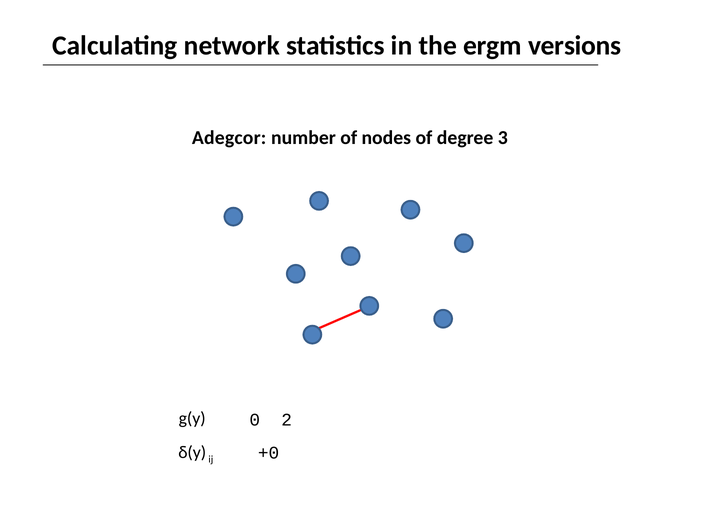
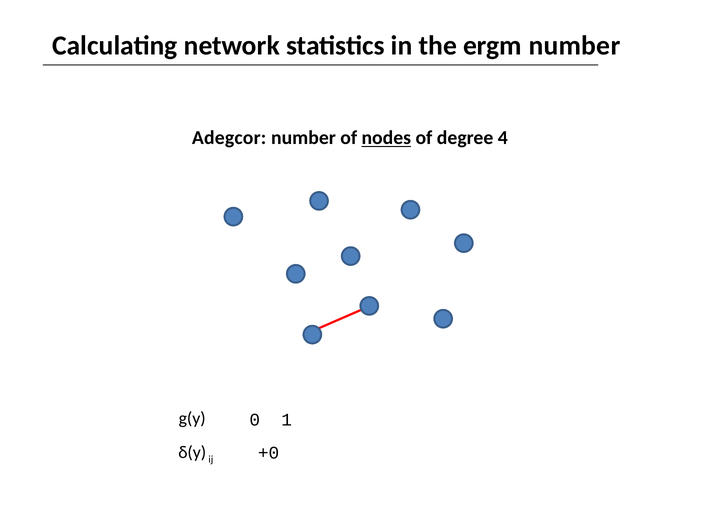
ergm versions: versions -> number
nodes underline: none -> present
3: 3 -> 4
2: 2 -> 1
